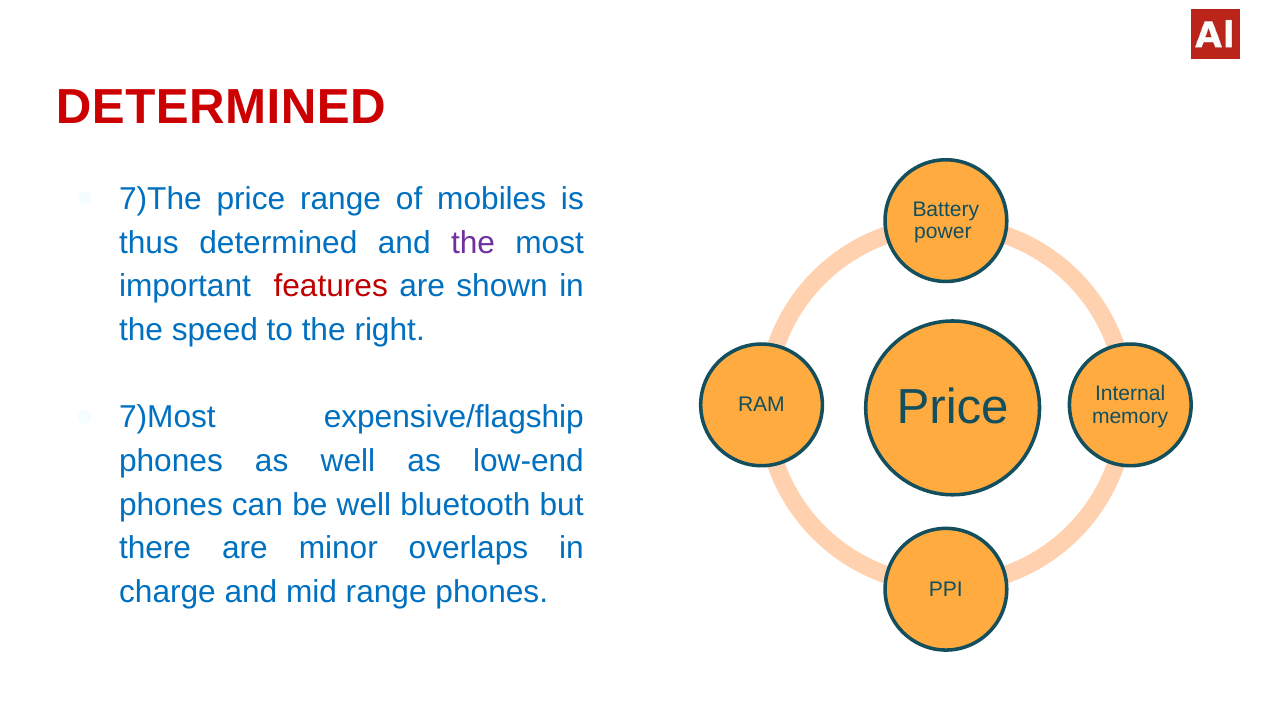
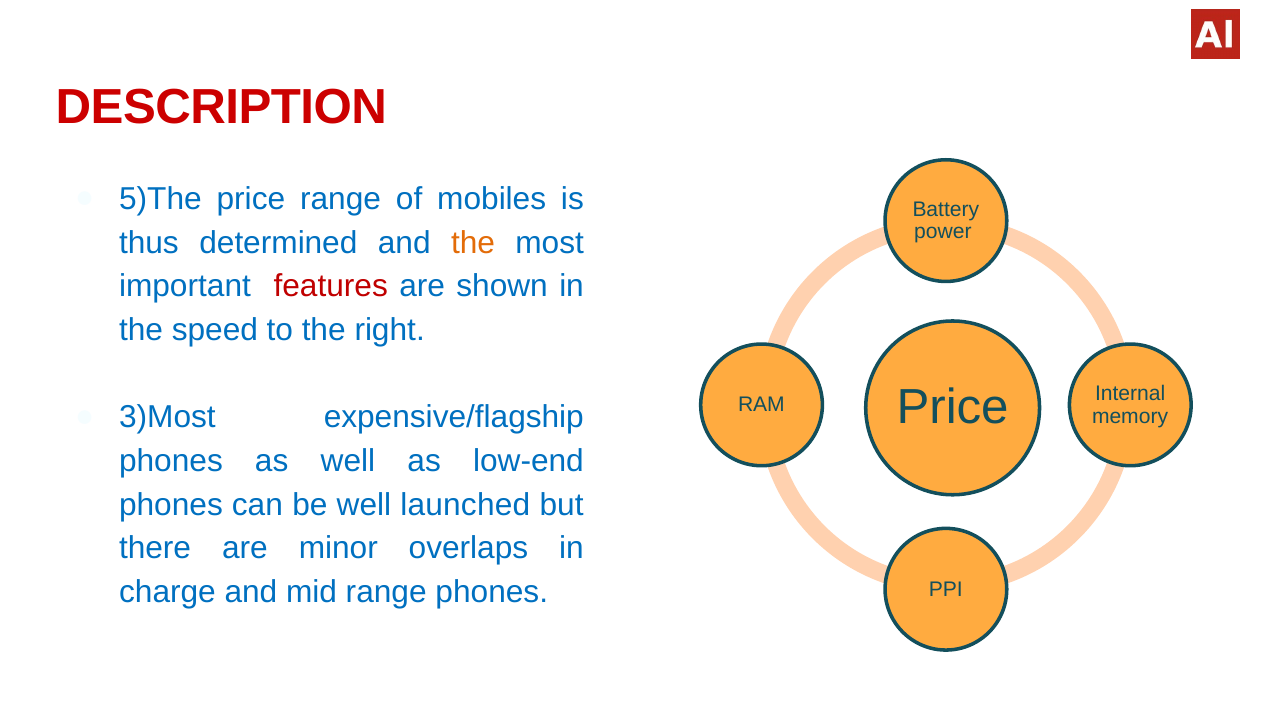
DETERMINED at (221, 107): DETERMINED -> DESCRIPTION
7)The: 7)The -> 5)The
the at (473, 243) colour: purple -> orange
7)Most: 7)Most -> 3)Most
bluetooth: bluetooth -> launched
